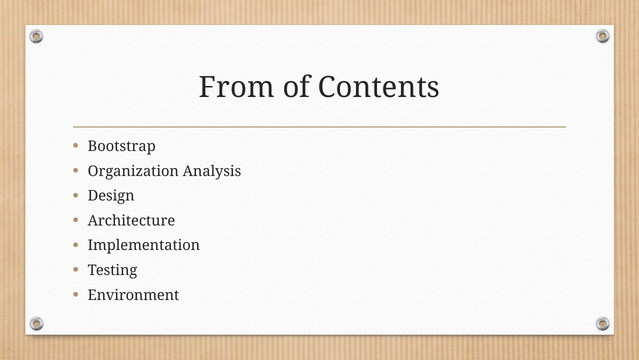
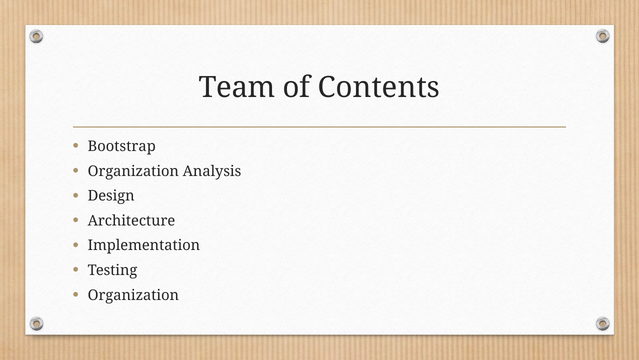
From: From -> Team
Environment at (133, 295): Environment -> Organization
